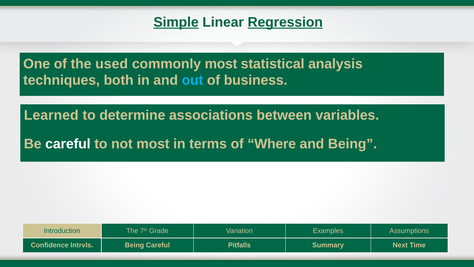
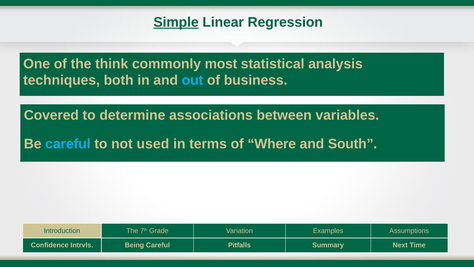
Regression underline: present -> none
used: used -> think
Learned: Learned -> Covered
careful at (68, 144) colour: white -> light blue
not most: most -> used
and Being: Being -> South
